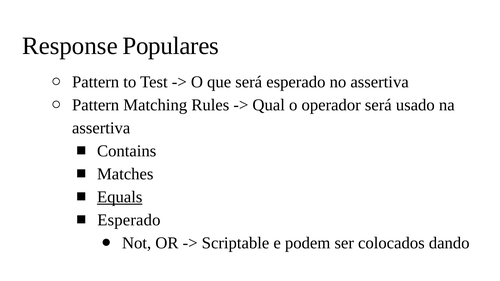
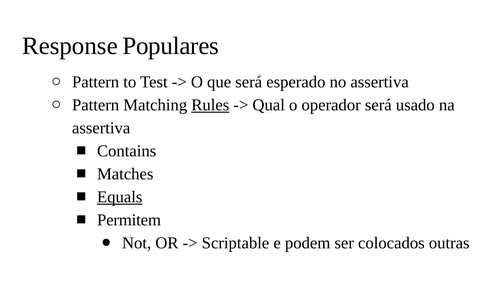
Rules underline: none -> present
Esperado at (129, 220): Esperado -> Permitem
dando: dando -> outras
